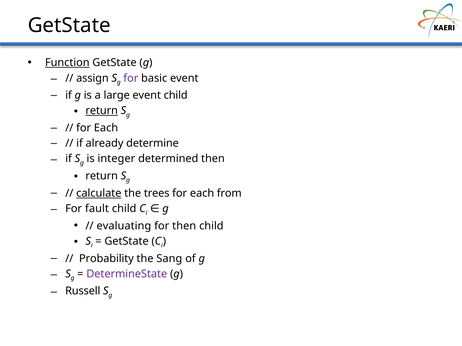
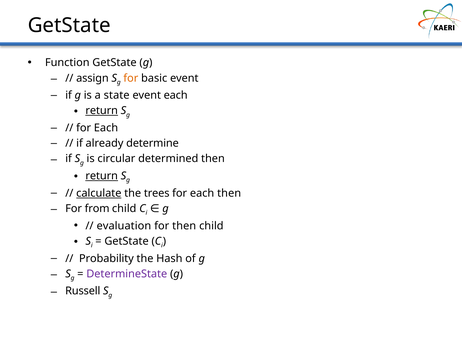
Function underline: present -> none
for at (131, 78) colour: purple -> orange
large: large -> state
event child: child -> each
integer: integer -> circular
return at (102, 176) underline: none -> present
each from: from -> then
fault: fault -> from
evaluating: evaluating -> evaluation
Sang: Sang -> Hash
